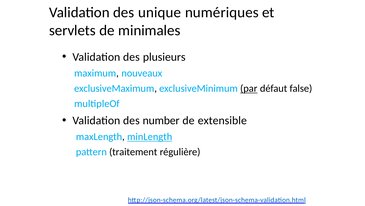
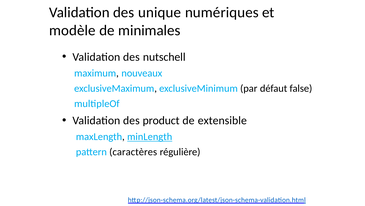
servlets: servlets -> modèle
plusieurs: plusieurs -> nutschell
par underline: present -> none
number: number -> product
traitement: traitement -> caractères
